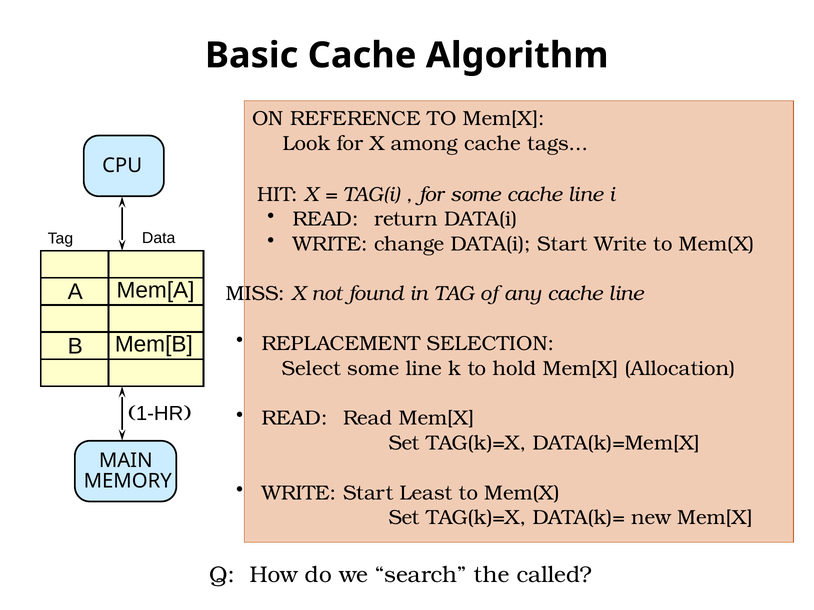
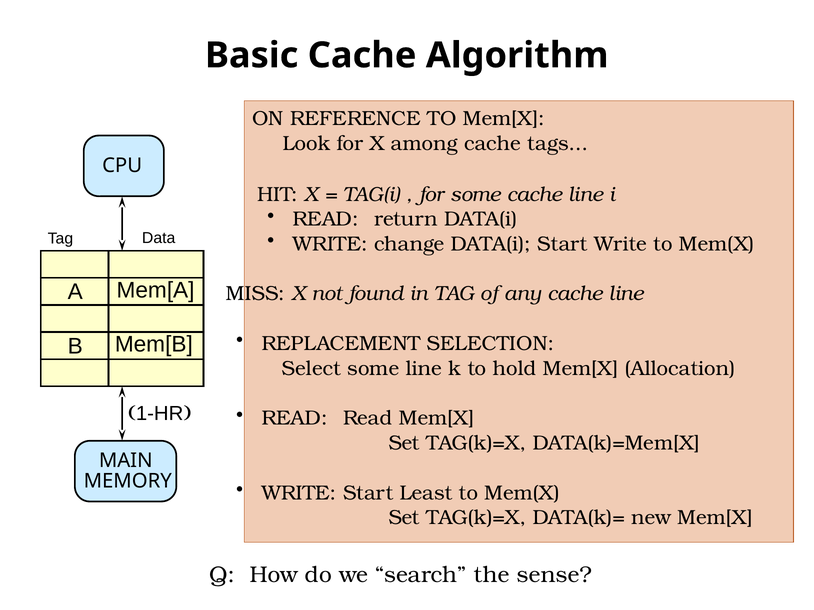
called: called -> sense
